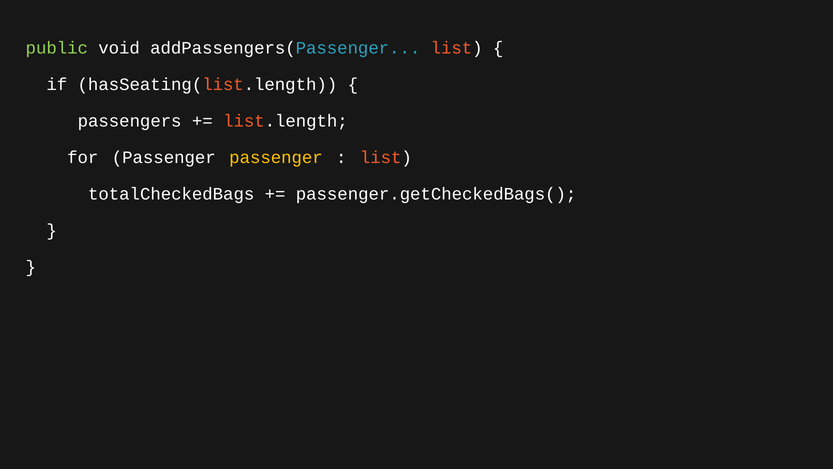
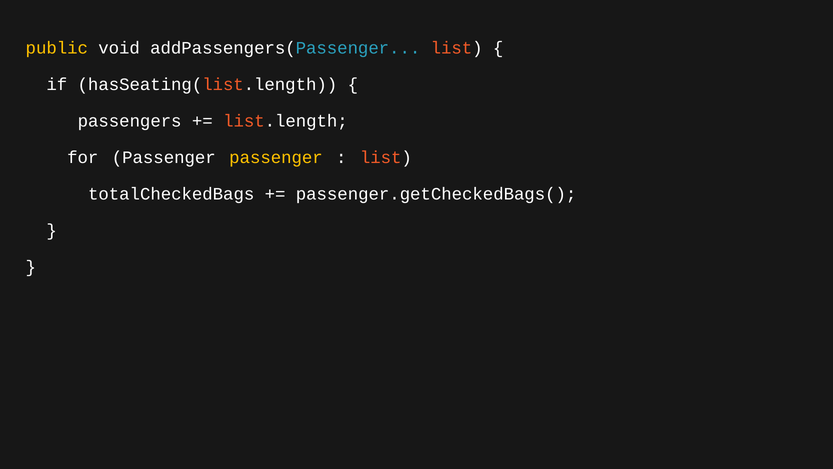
public colour: light green -> yellow
